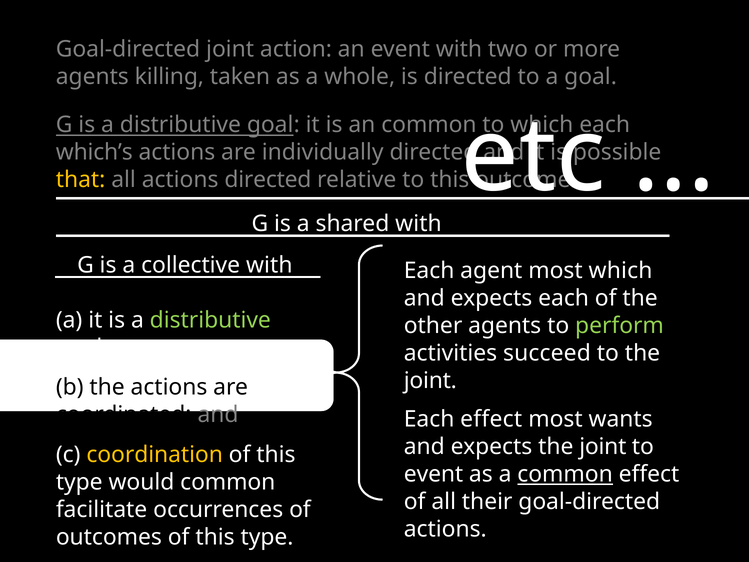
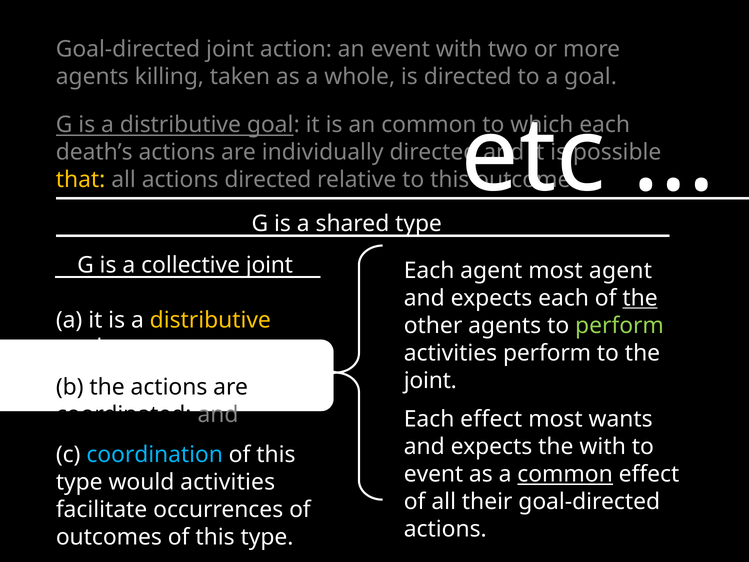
which’s: which’s -> death’s
shared with: with -> type
collective with: with -> joint
most which: which -> agent
the at (640, 298) underline: none -> present
distributive at (210, 320) colour: light green -> yellow
activities succeed: succeed -> perform
expects the joint: joint -> with
coordination colour: yellow -> light blue
would common: common -> activities
